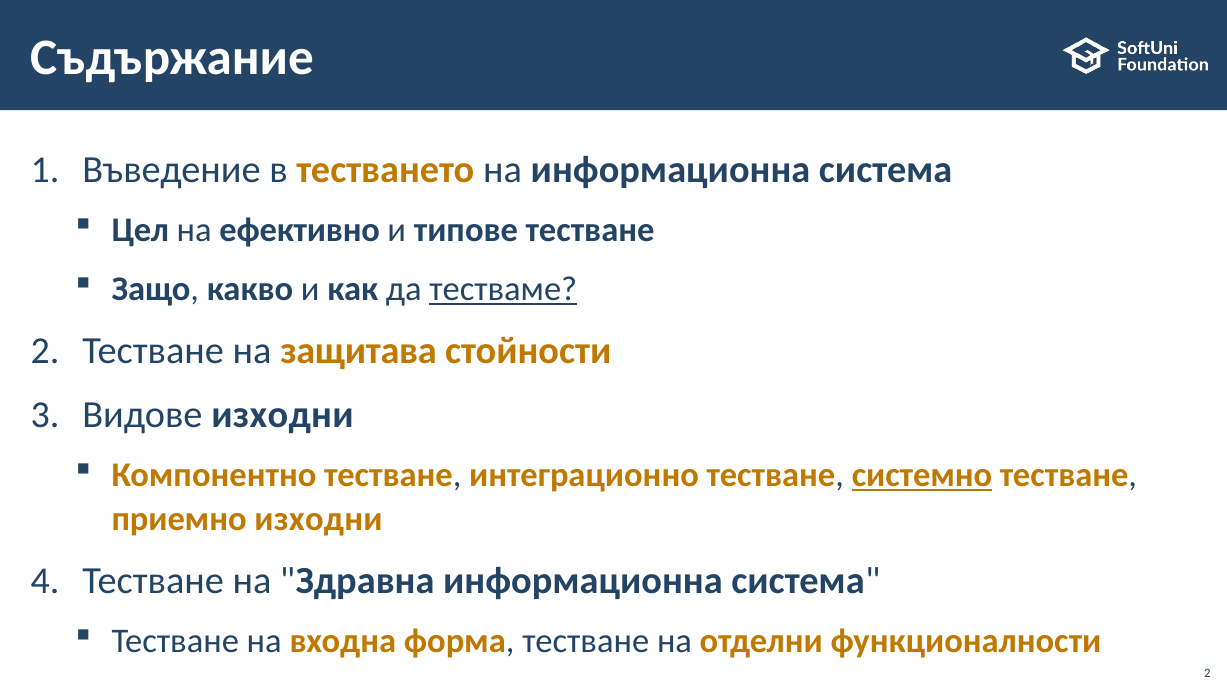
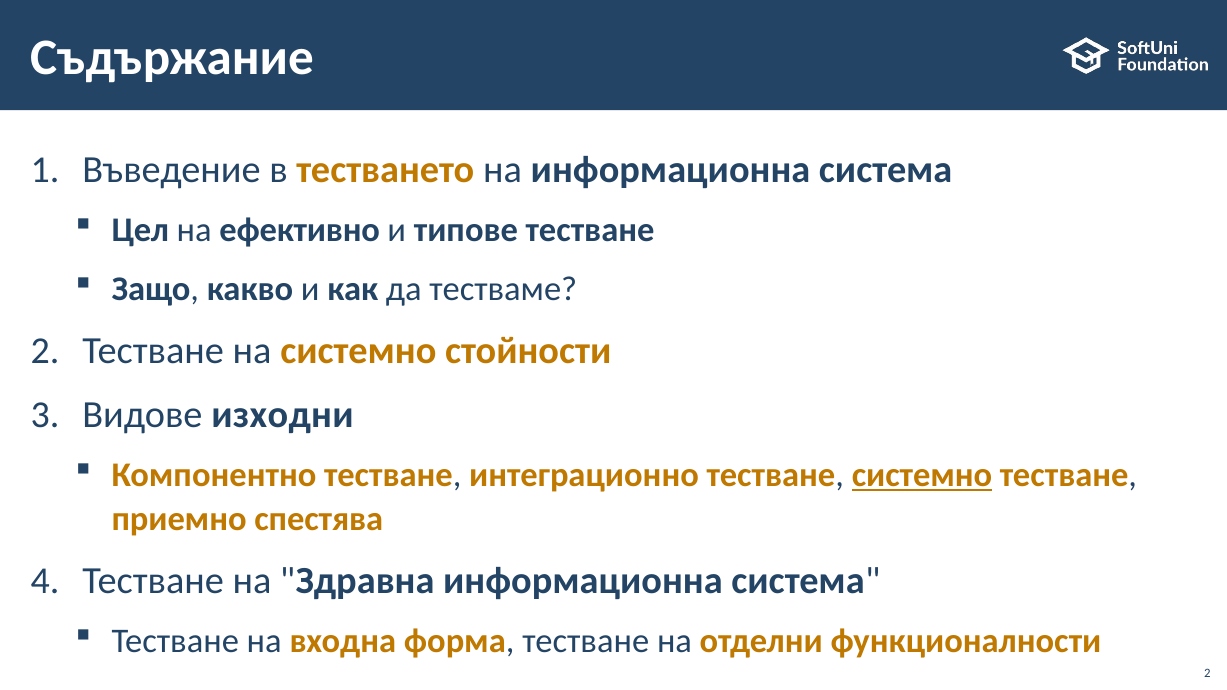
тестваме underline: present -> none
на защитава: защитава -> системно
приемно изходни: изходни -> спестява
